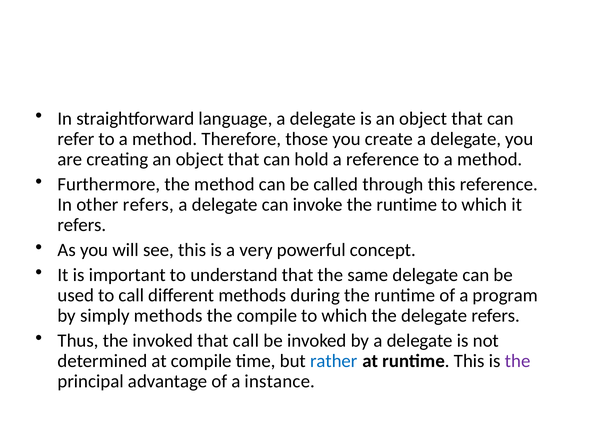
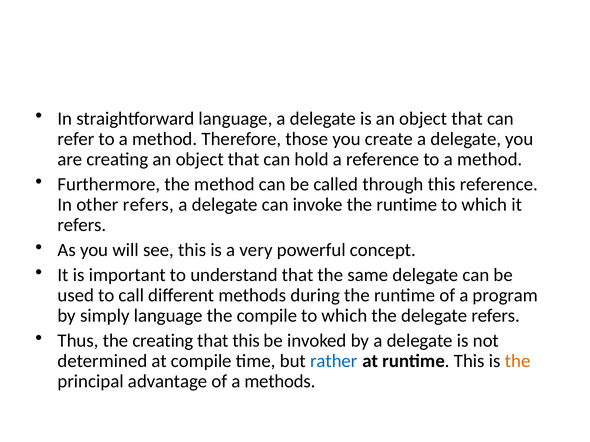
simply methods: methods -> language
the invoked: invoked -> creating
that call: call -> this
the at (518, 362) colour: purple -> orange
a instance: instance -> methods
